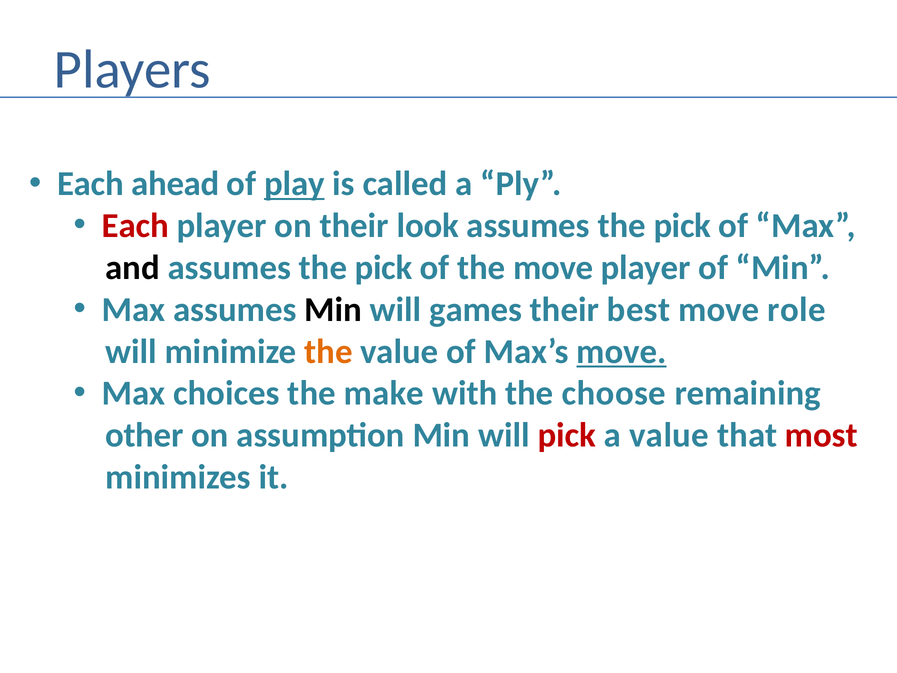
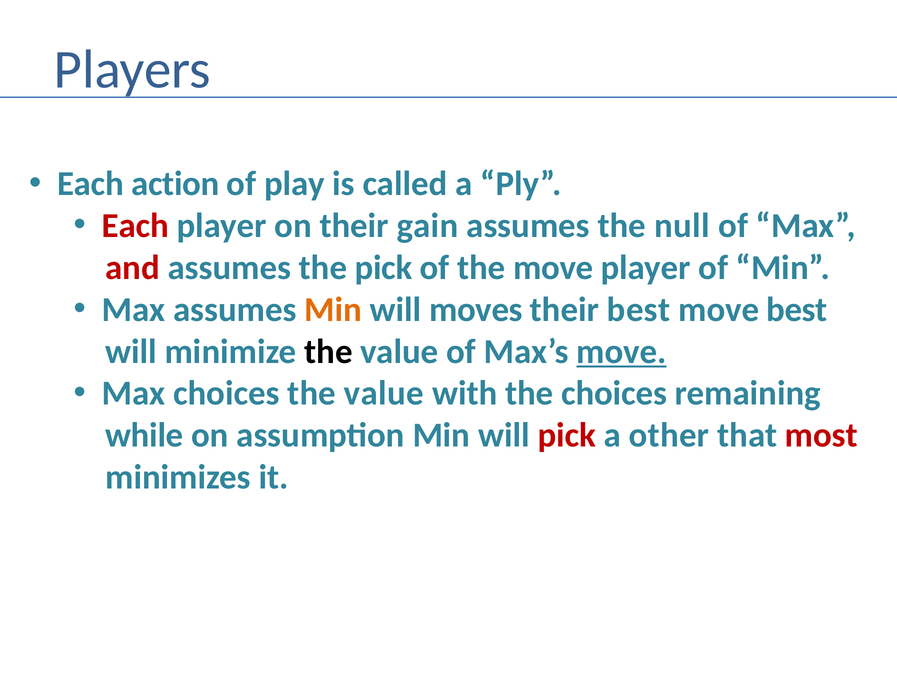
ahead: ahead -> action
play underline: present -> none
look: look -> gain
pick at (682, 226): pick -> null
and colour: black -> red
Min at (333, 309) colour: black -> orange
games: games -> moves
move role: role -> best
the at (328, 351) colour: orange -> black
choices the make: make -> value
the choose: choose -> choices
other: other -> while
a value: value -> other
